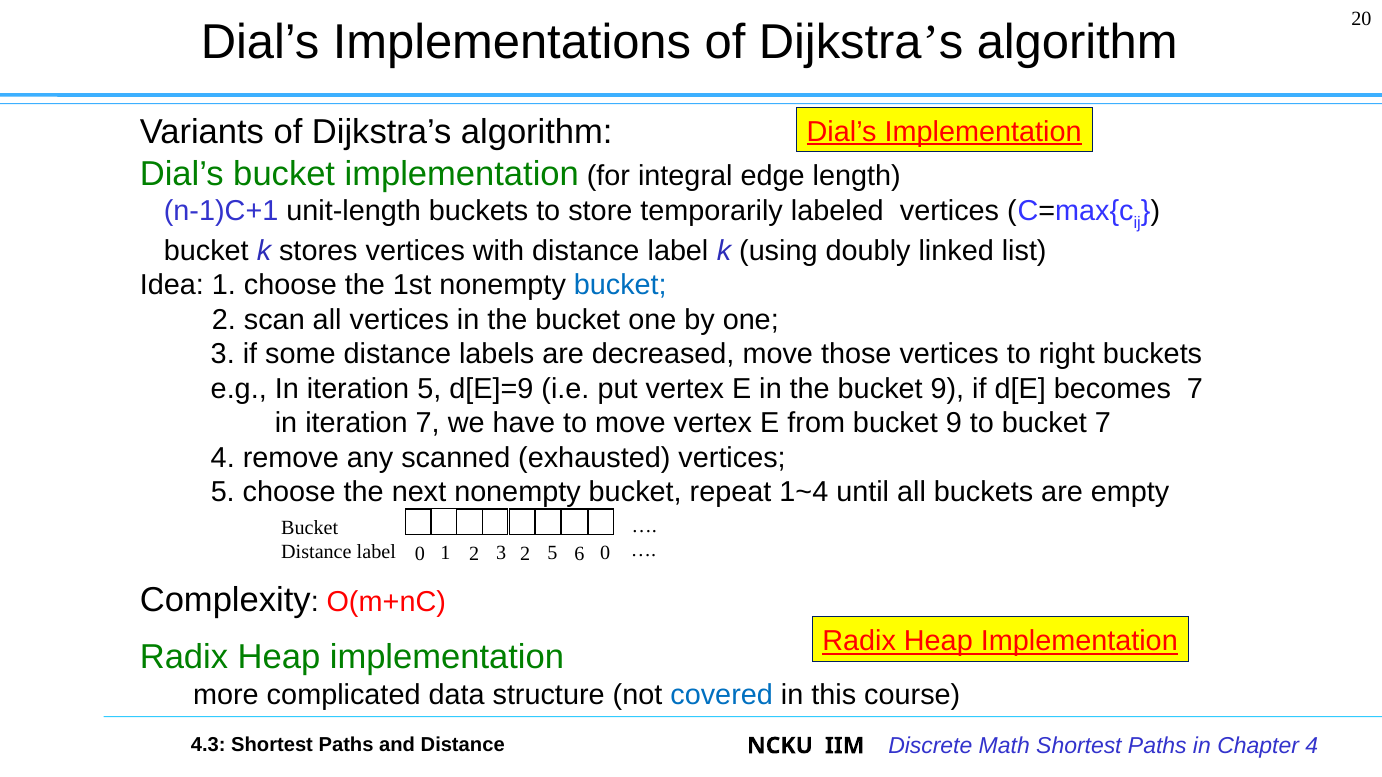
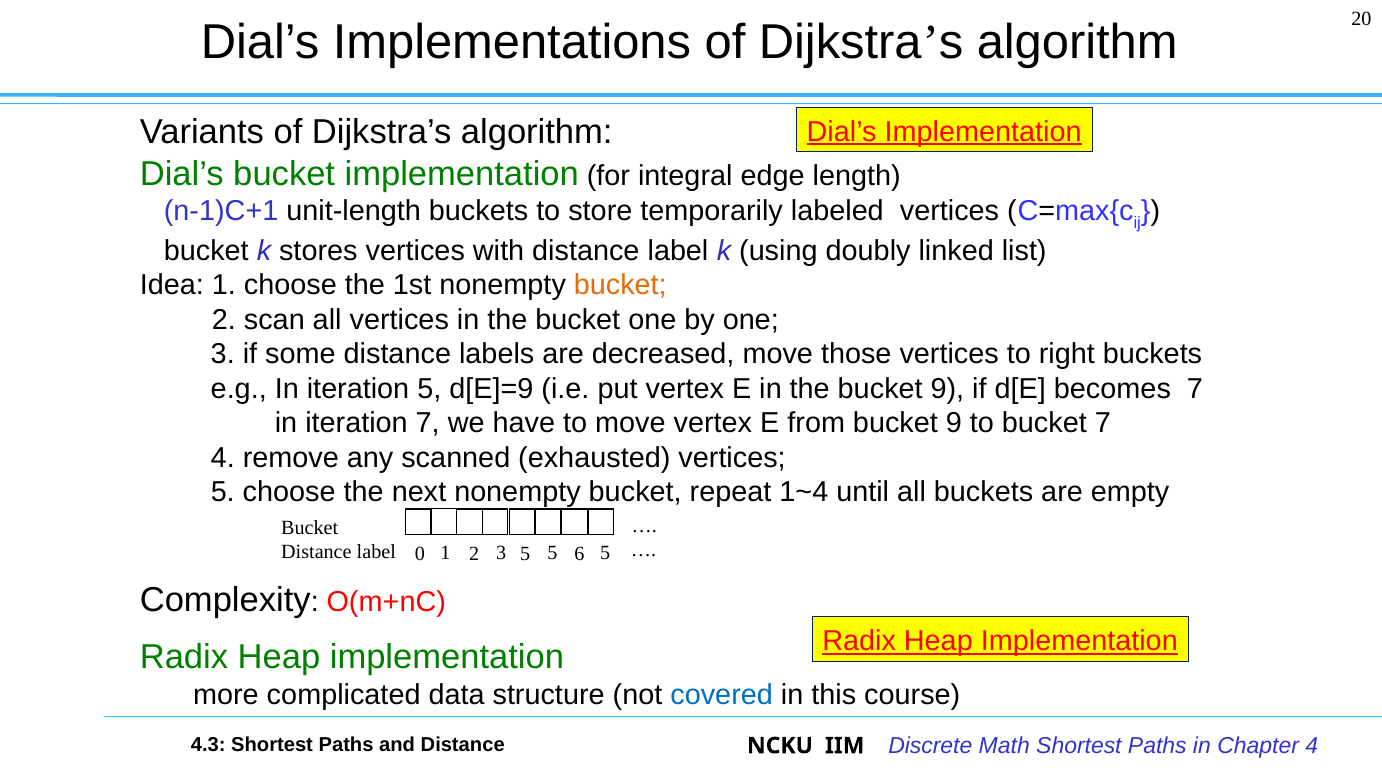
bucket at (620, 285) colour: blue -> orange
3 2: 2 -> 5
6 0: 0 -> 5
